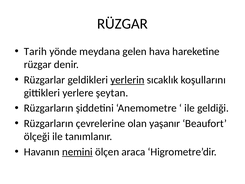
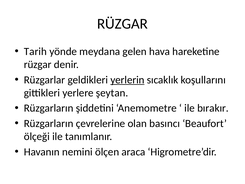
geldiği: geldiği -> bırakır
yaşanır: yaşanır -> basıncı
nemini underline: present -> none
